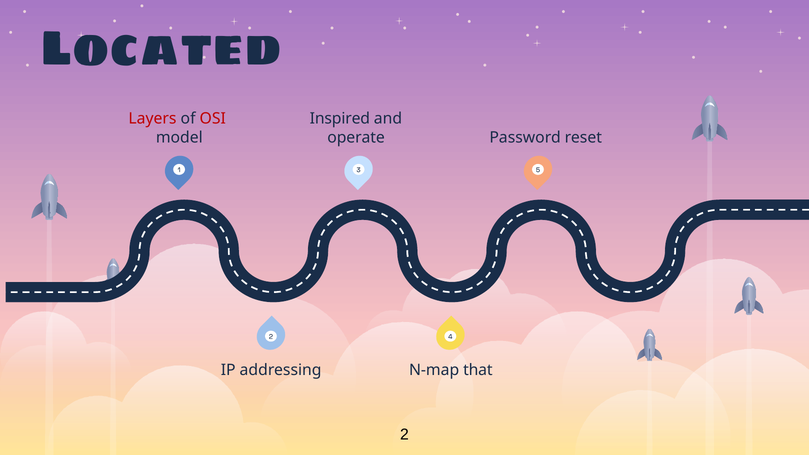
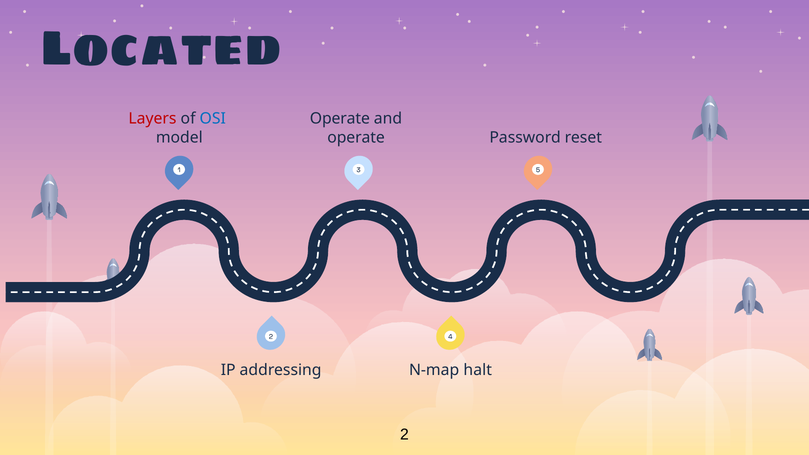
OSI colour: red -> blue
Inspired at (340, 119): Inspired -> Operate
that: that -> halt
